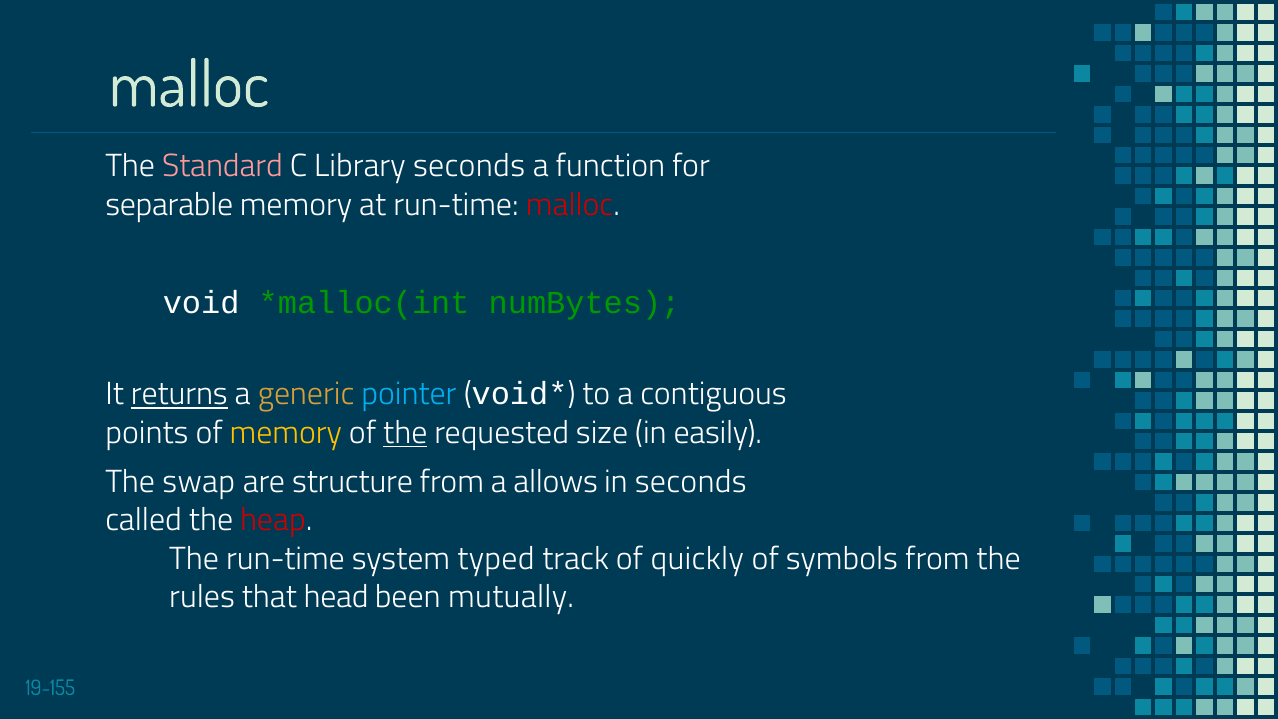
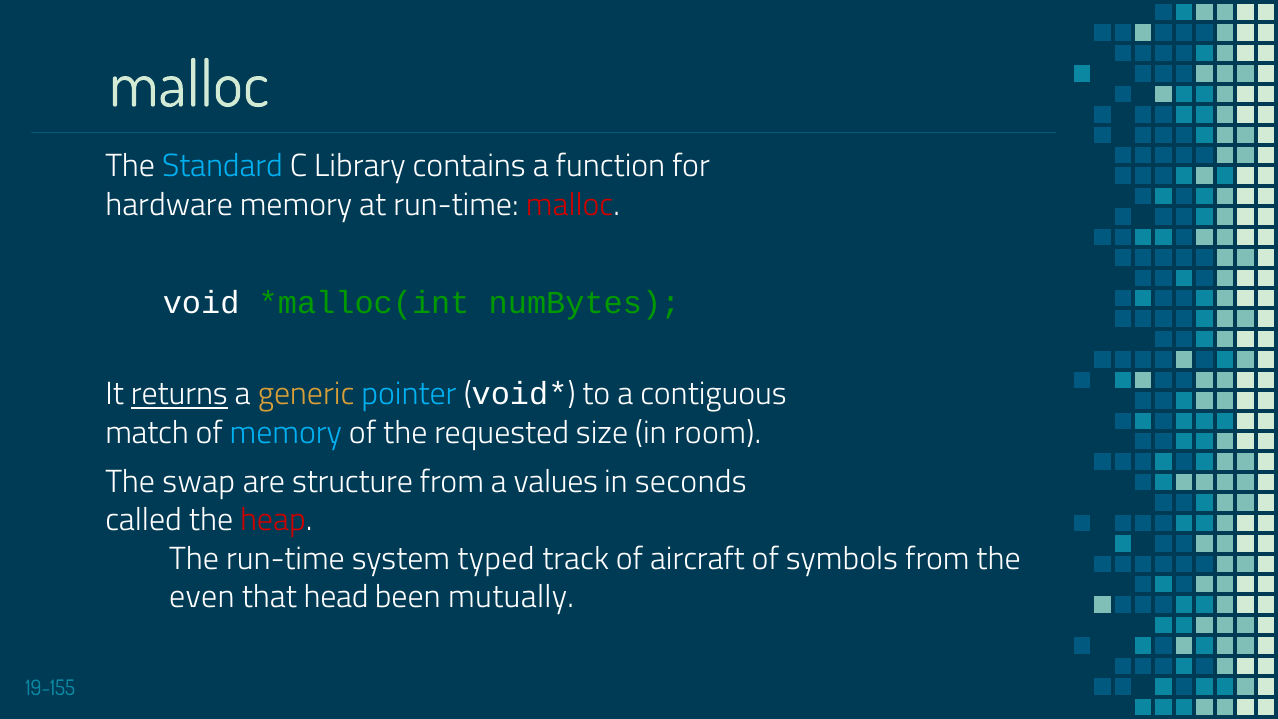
Standard colour: pink -> light blue
Library seconds: seconds -> contains
separable: separable -> hardware
points: points -> match
memory at (286, 433) colour: yellow -> light blue
the at (405, 433) underline: present -> none
easily: easily -> room
allows: allows -> values
quickly: quickly -> aircraft
rules: rules -> even
